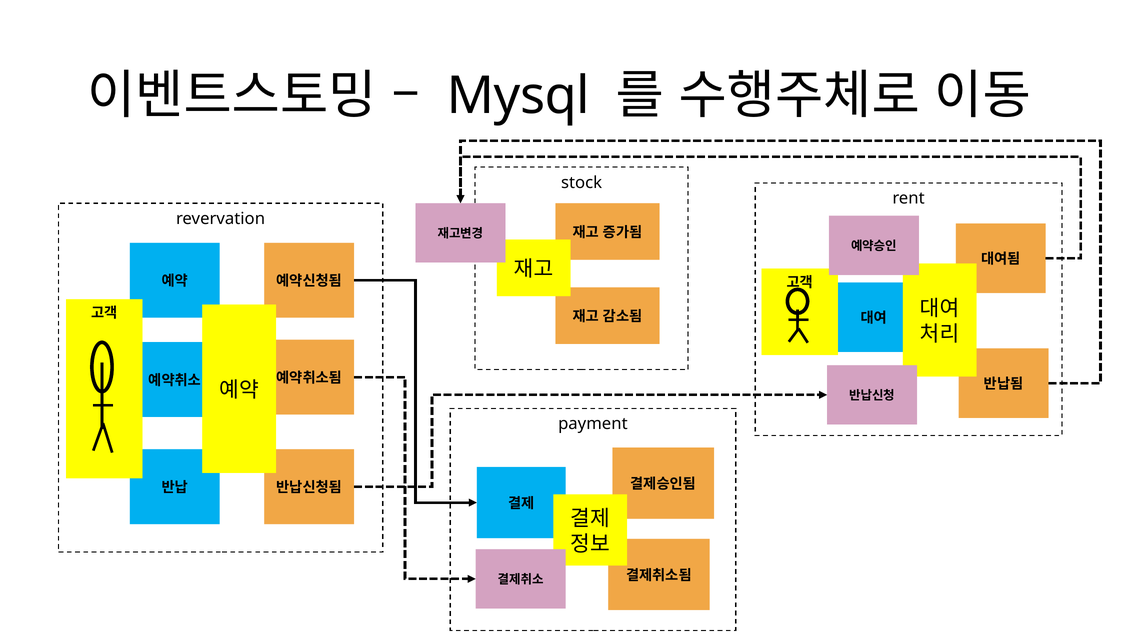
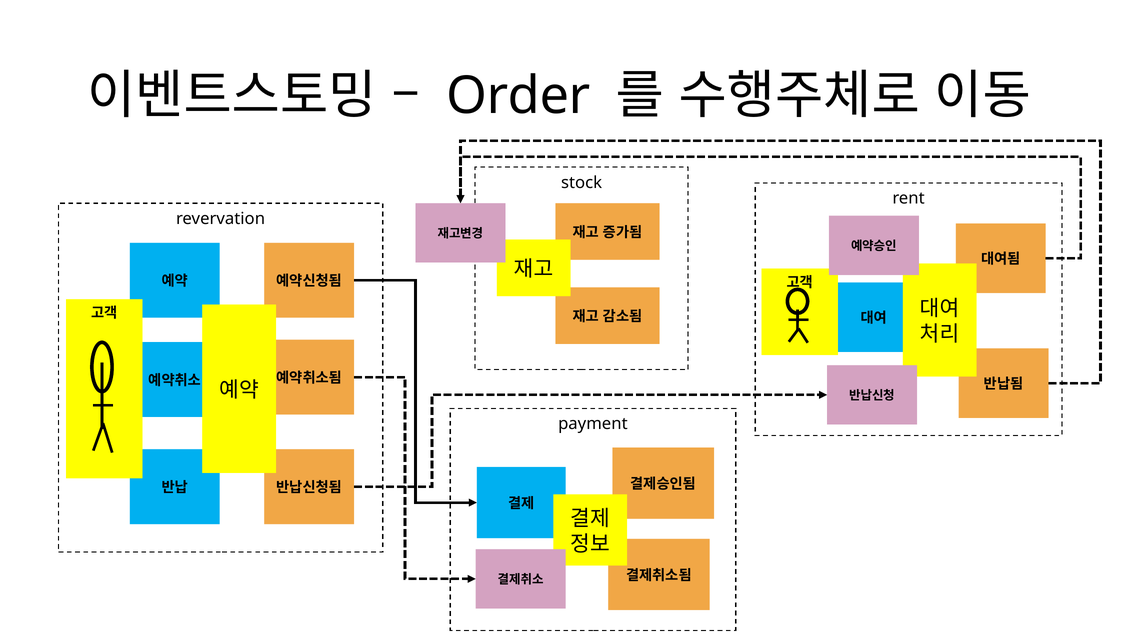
Mysql: Mysql -> Order
